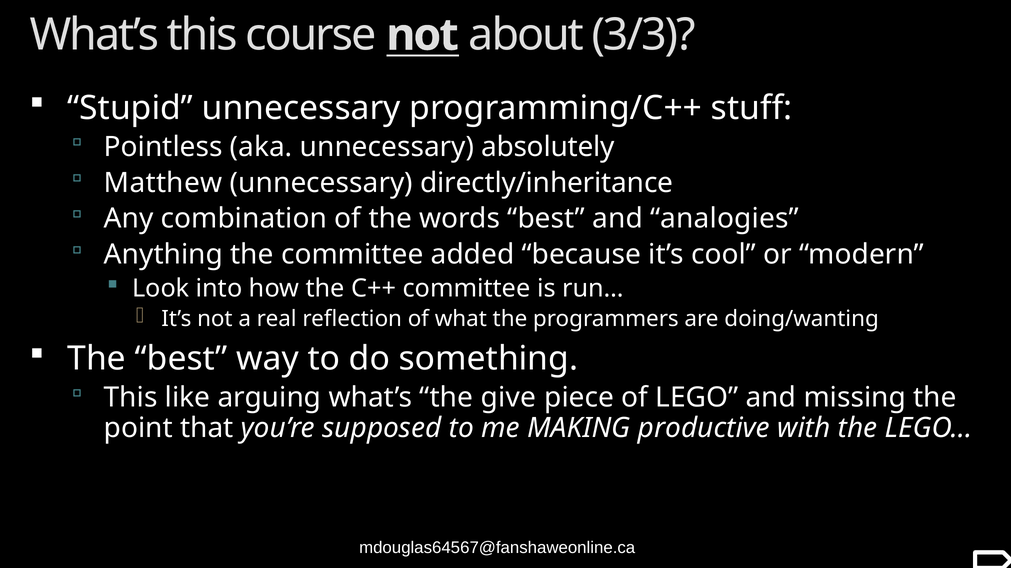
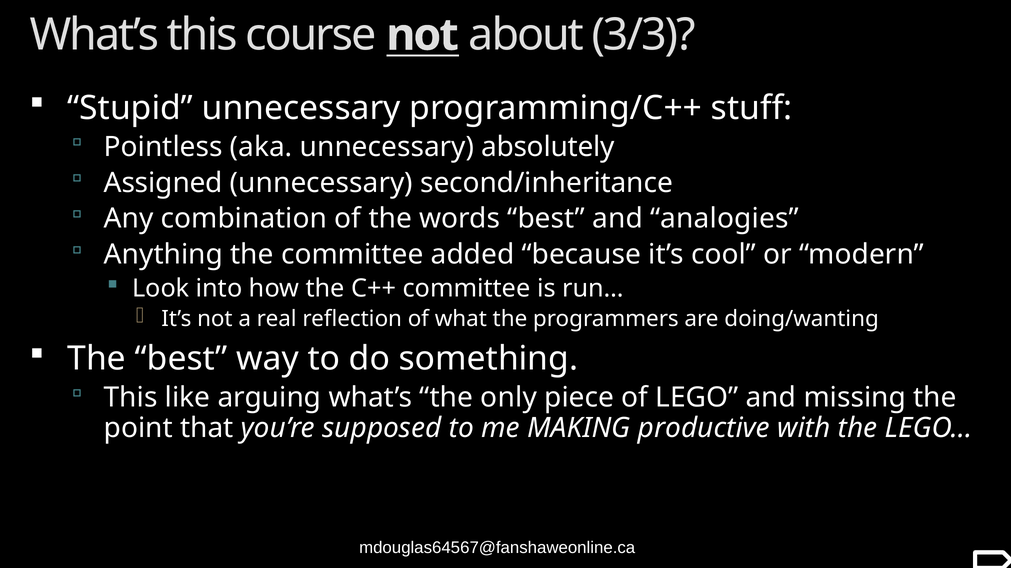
Matthew: Matthew -> Assigned
directly/inheritance: directly/inheritance -> second/inheritance
give: give -> only
